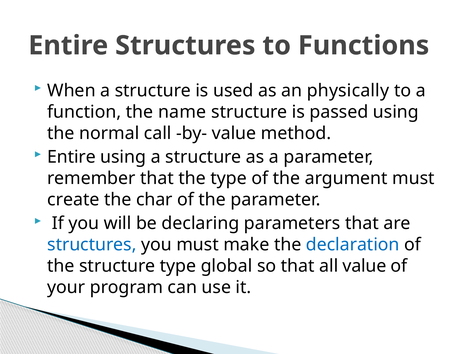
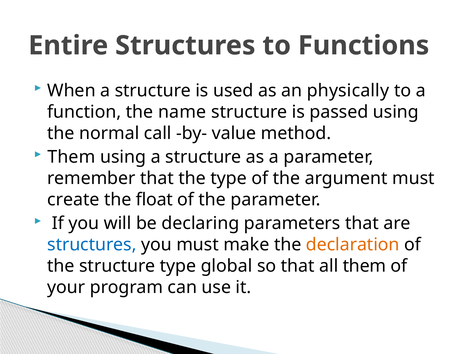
Entire at (71, 157): Entire -> Them
char: char -> float
declaration colour: blue -> orange
all value: value -> them
